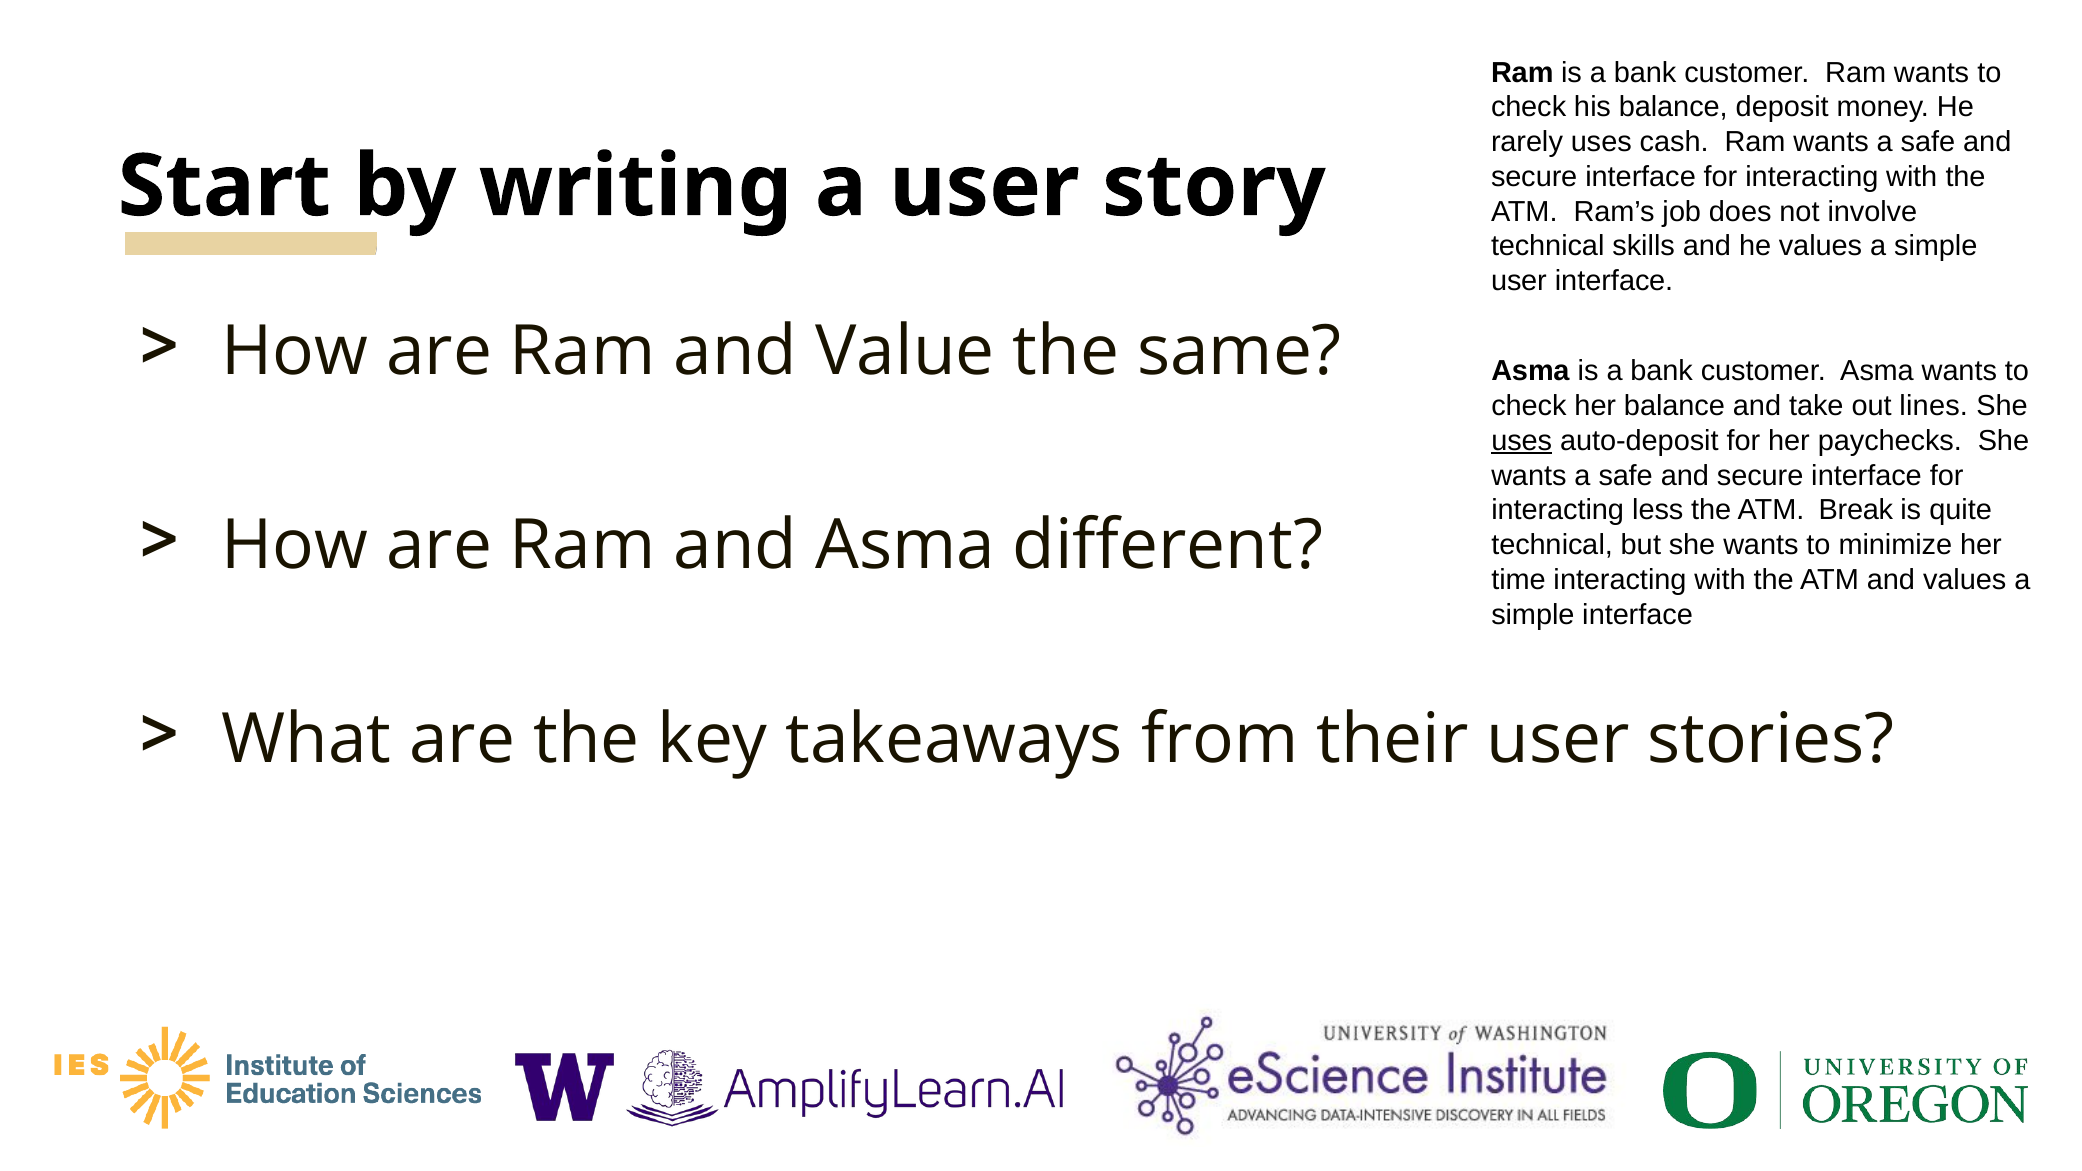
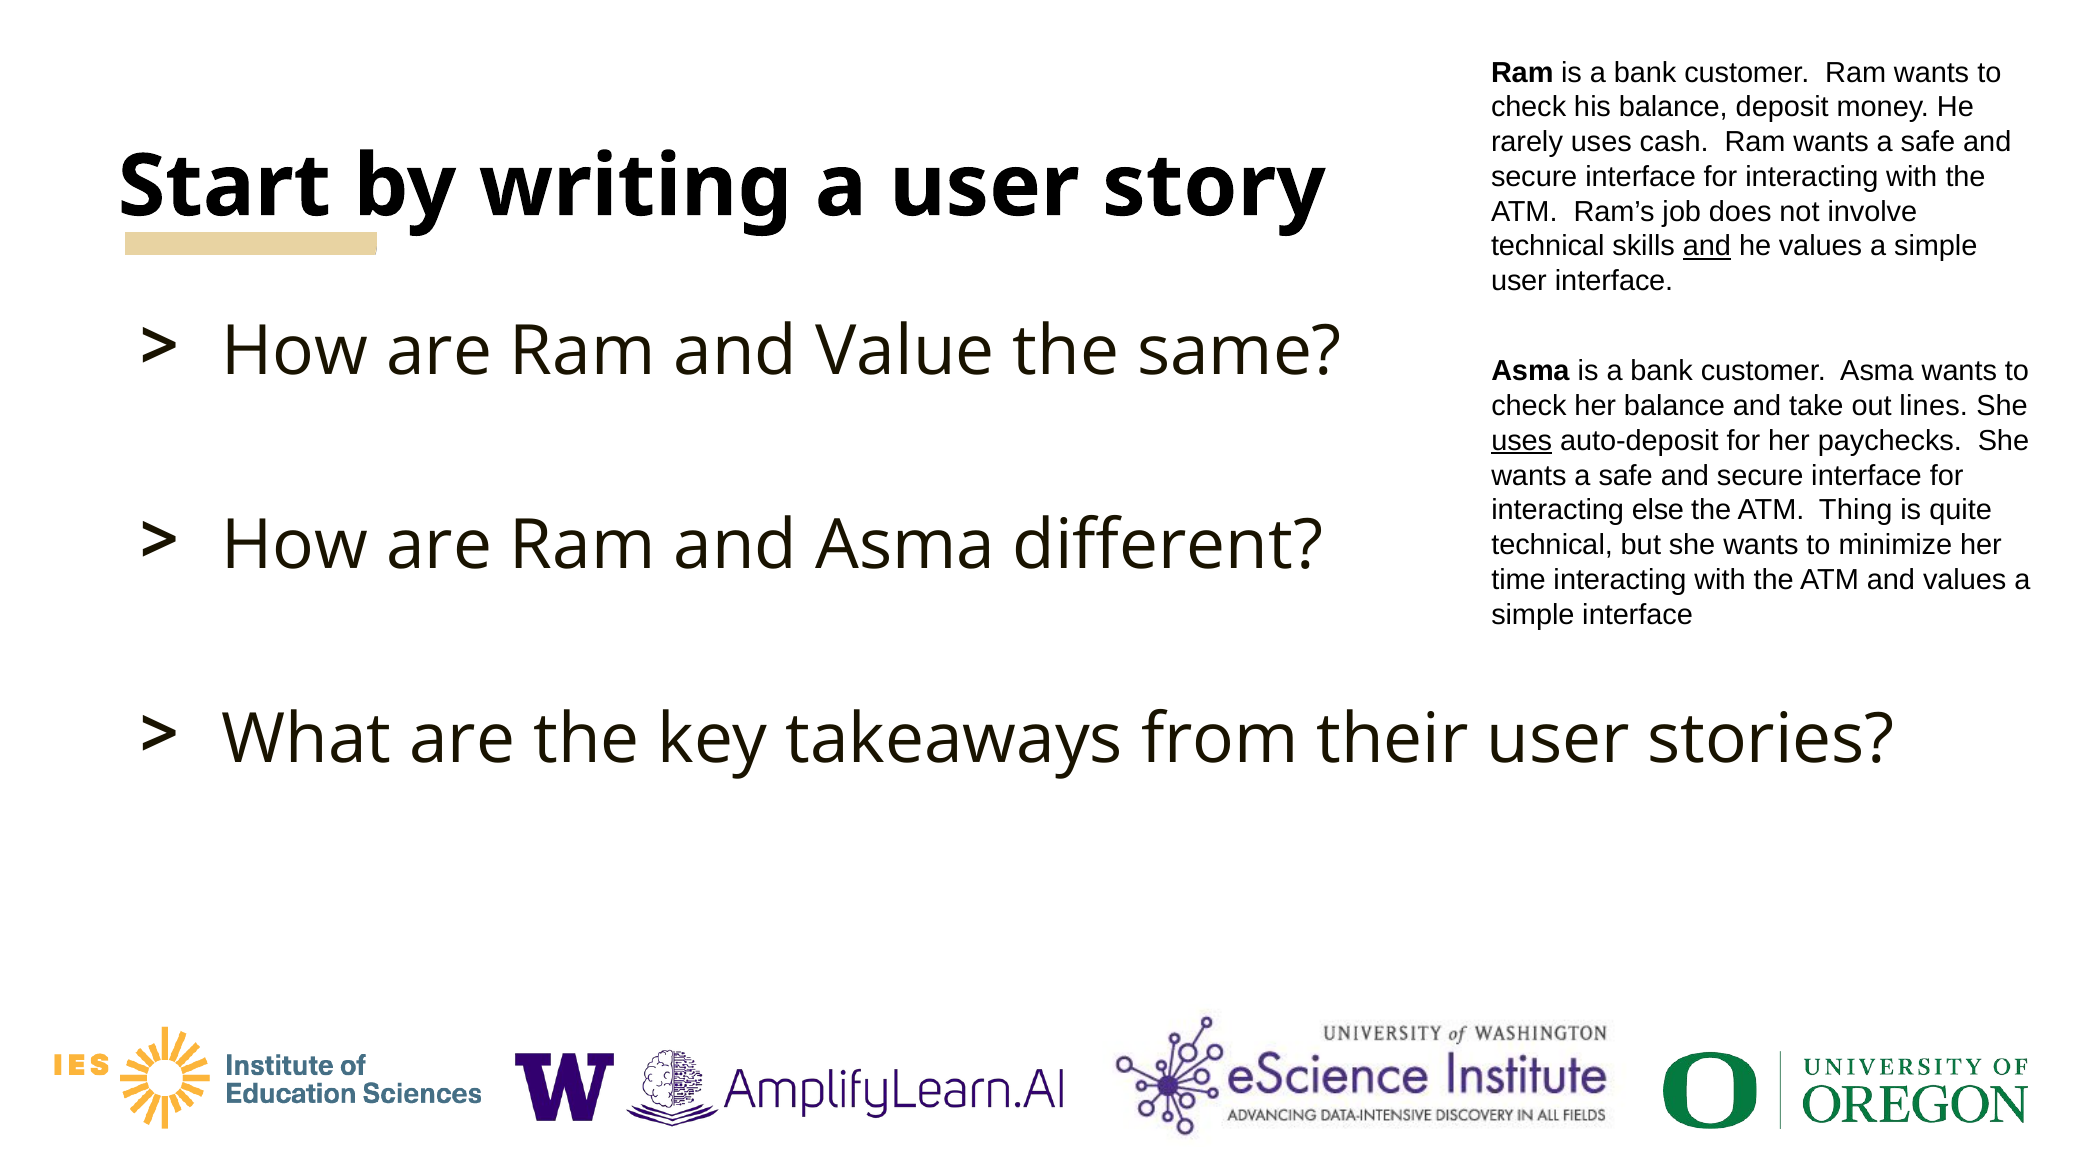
and at (1707, 246) underline: none -> present
less: less -> else
Break: Break -> Thing
